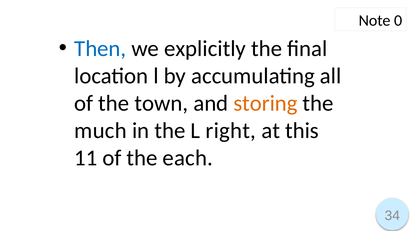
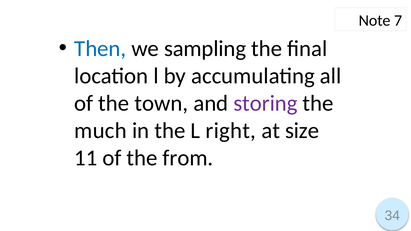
0: 0 -> 7
explicitly: explicitly -> sampling
storing colour: orange -> purple
this: this -> size
each: each -> from
